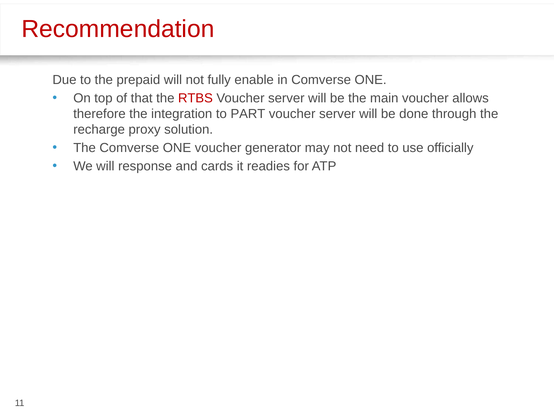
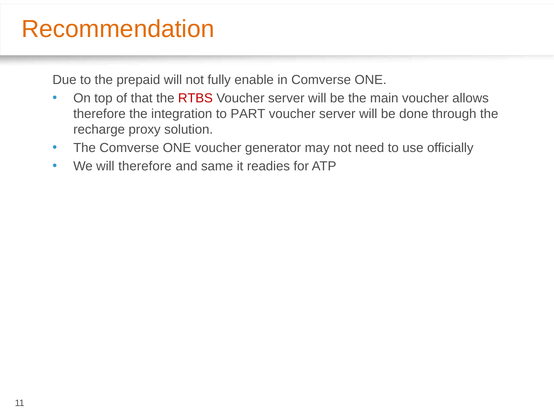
Recommendation colour: red -> orange
will response: response -> therefore
cards: cards -> same
